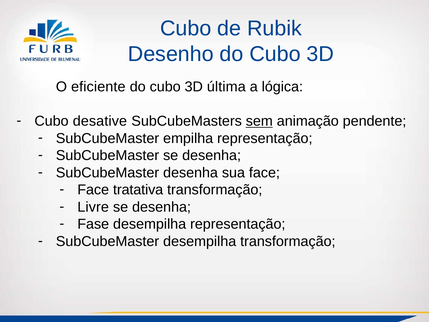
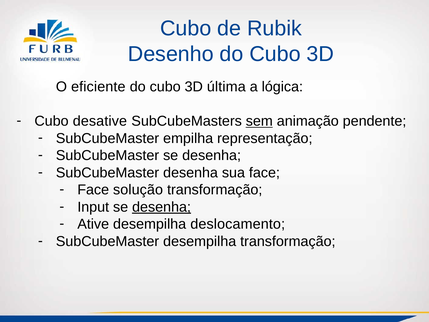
tratativa: tratativa -> solução
Livre: Livre -> Input
desenha at (162, 207) underline: none -> present
Fase: Fase -> Ative
desempilha representação: representação -> deslocamento
